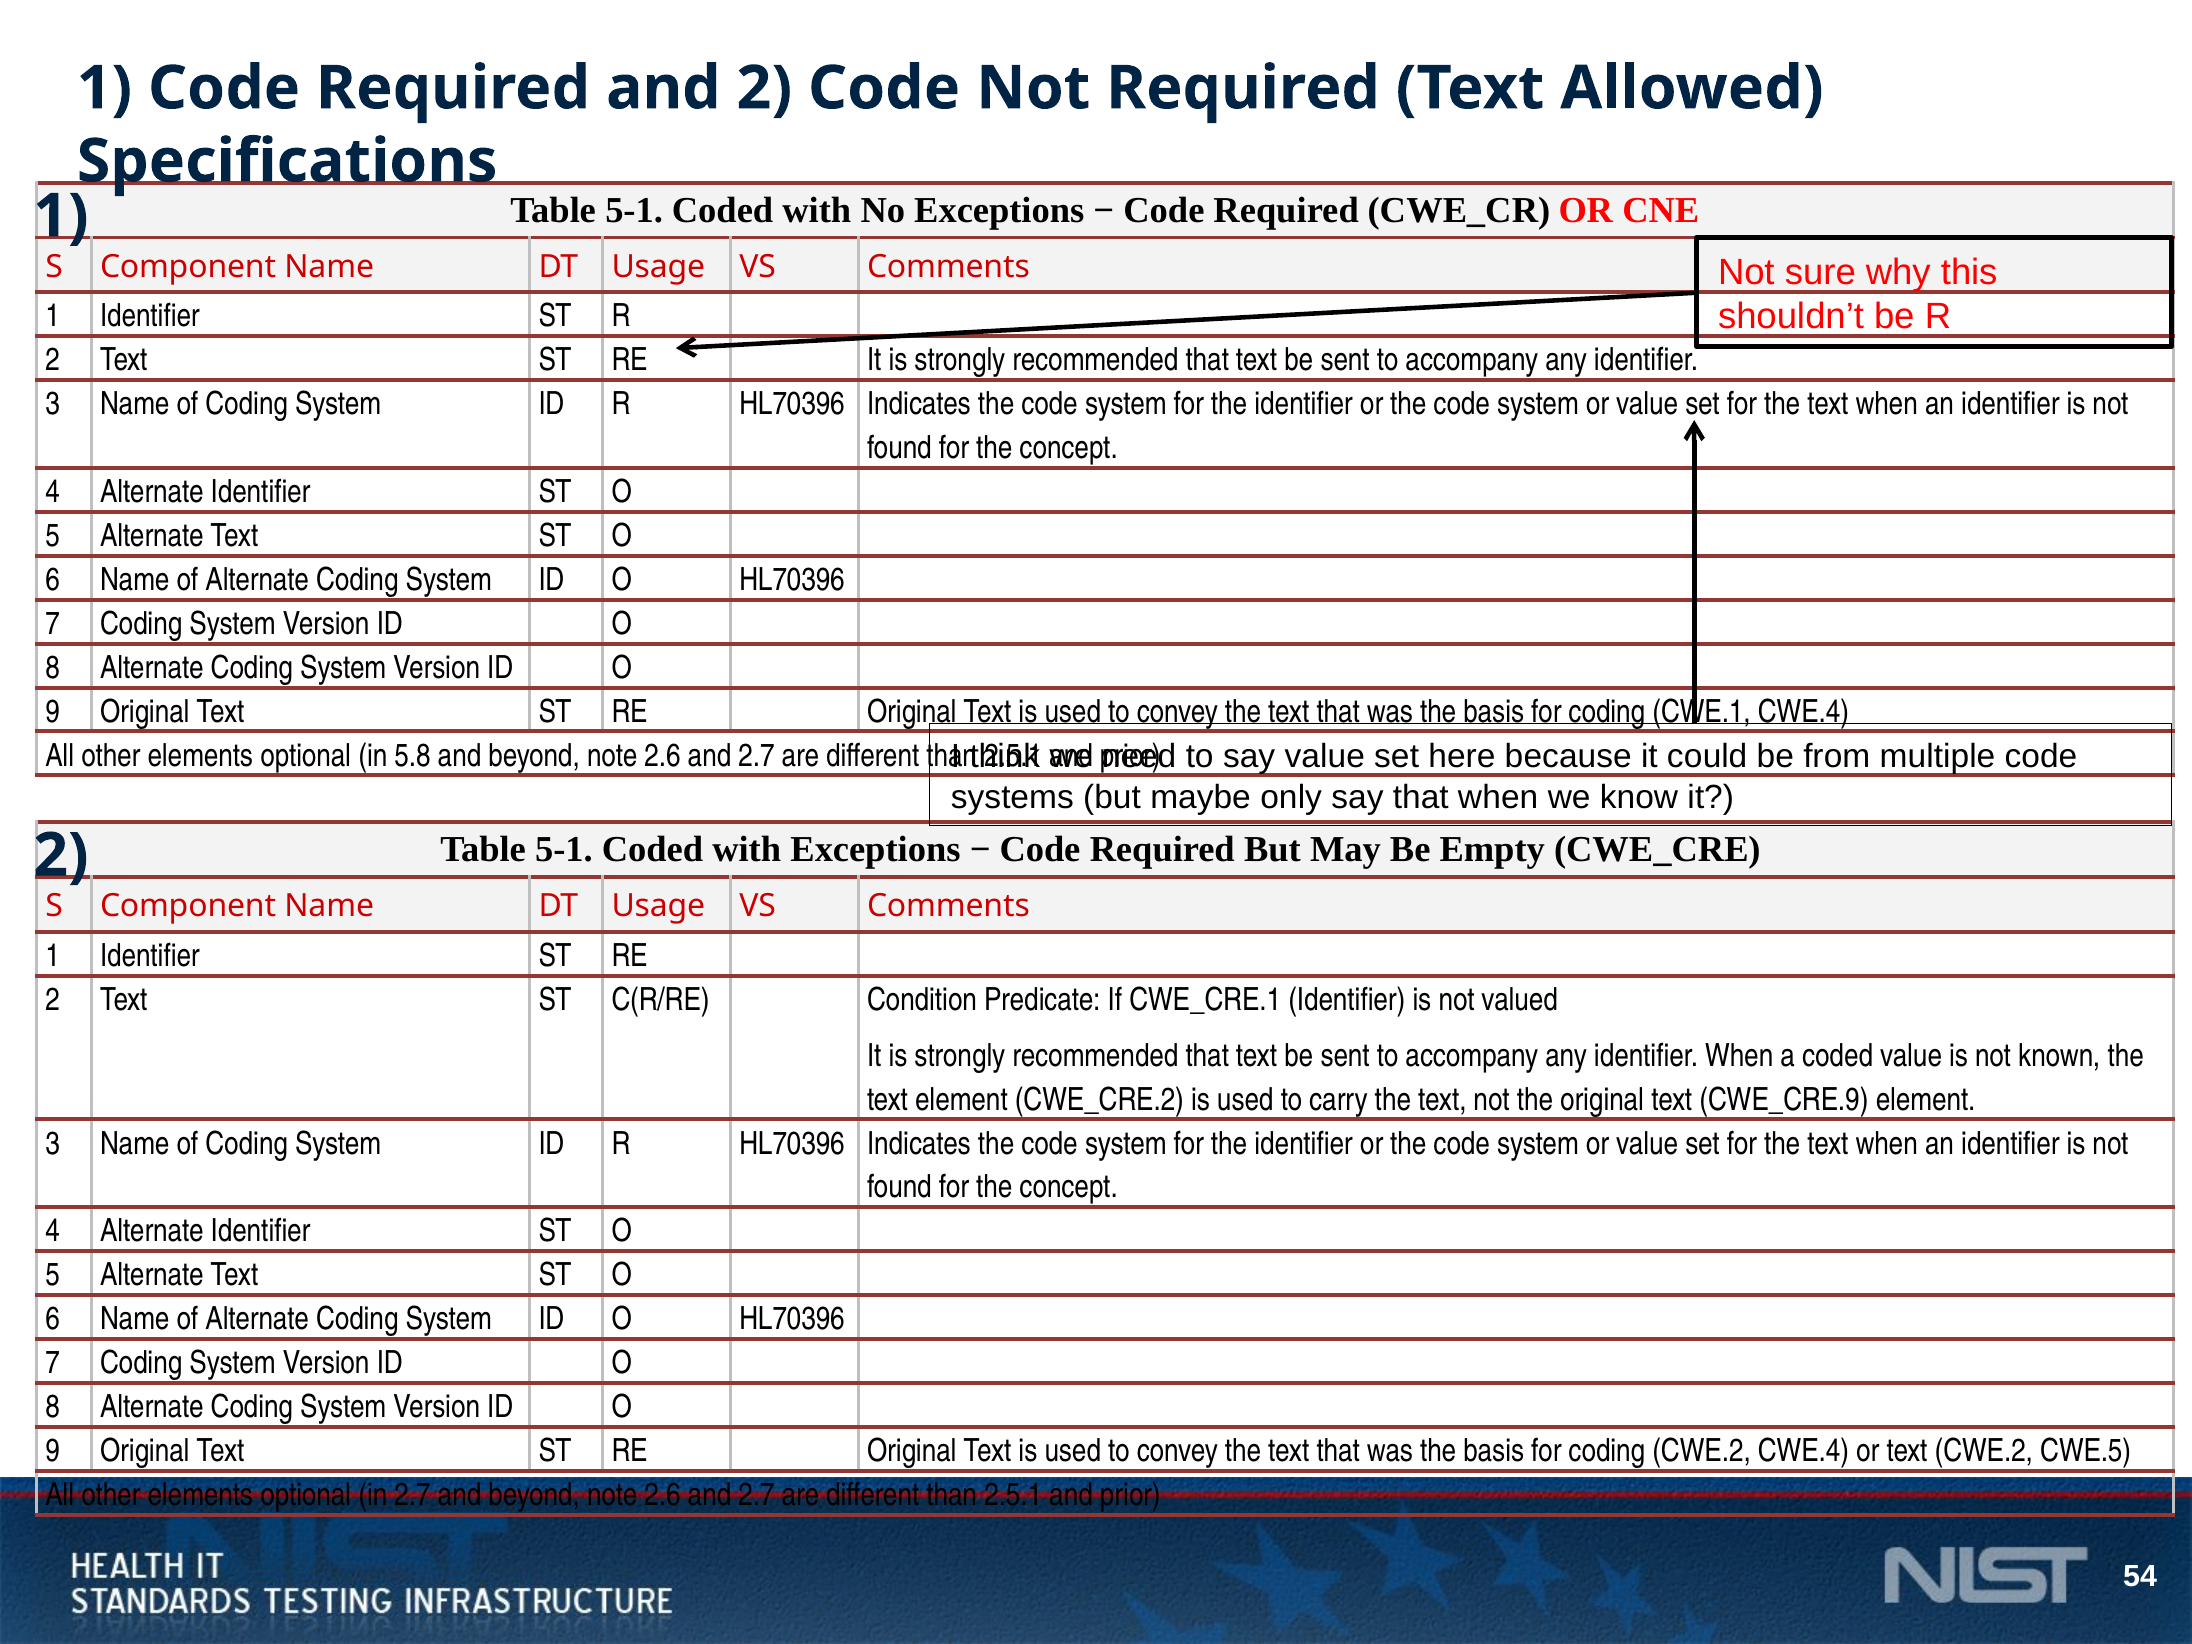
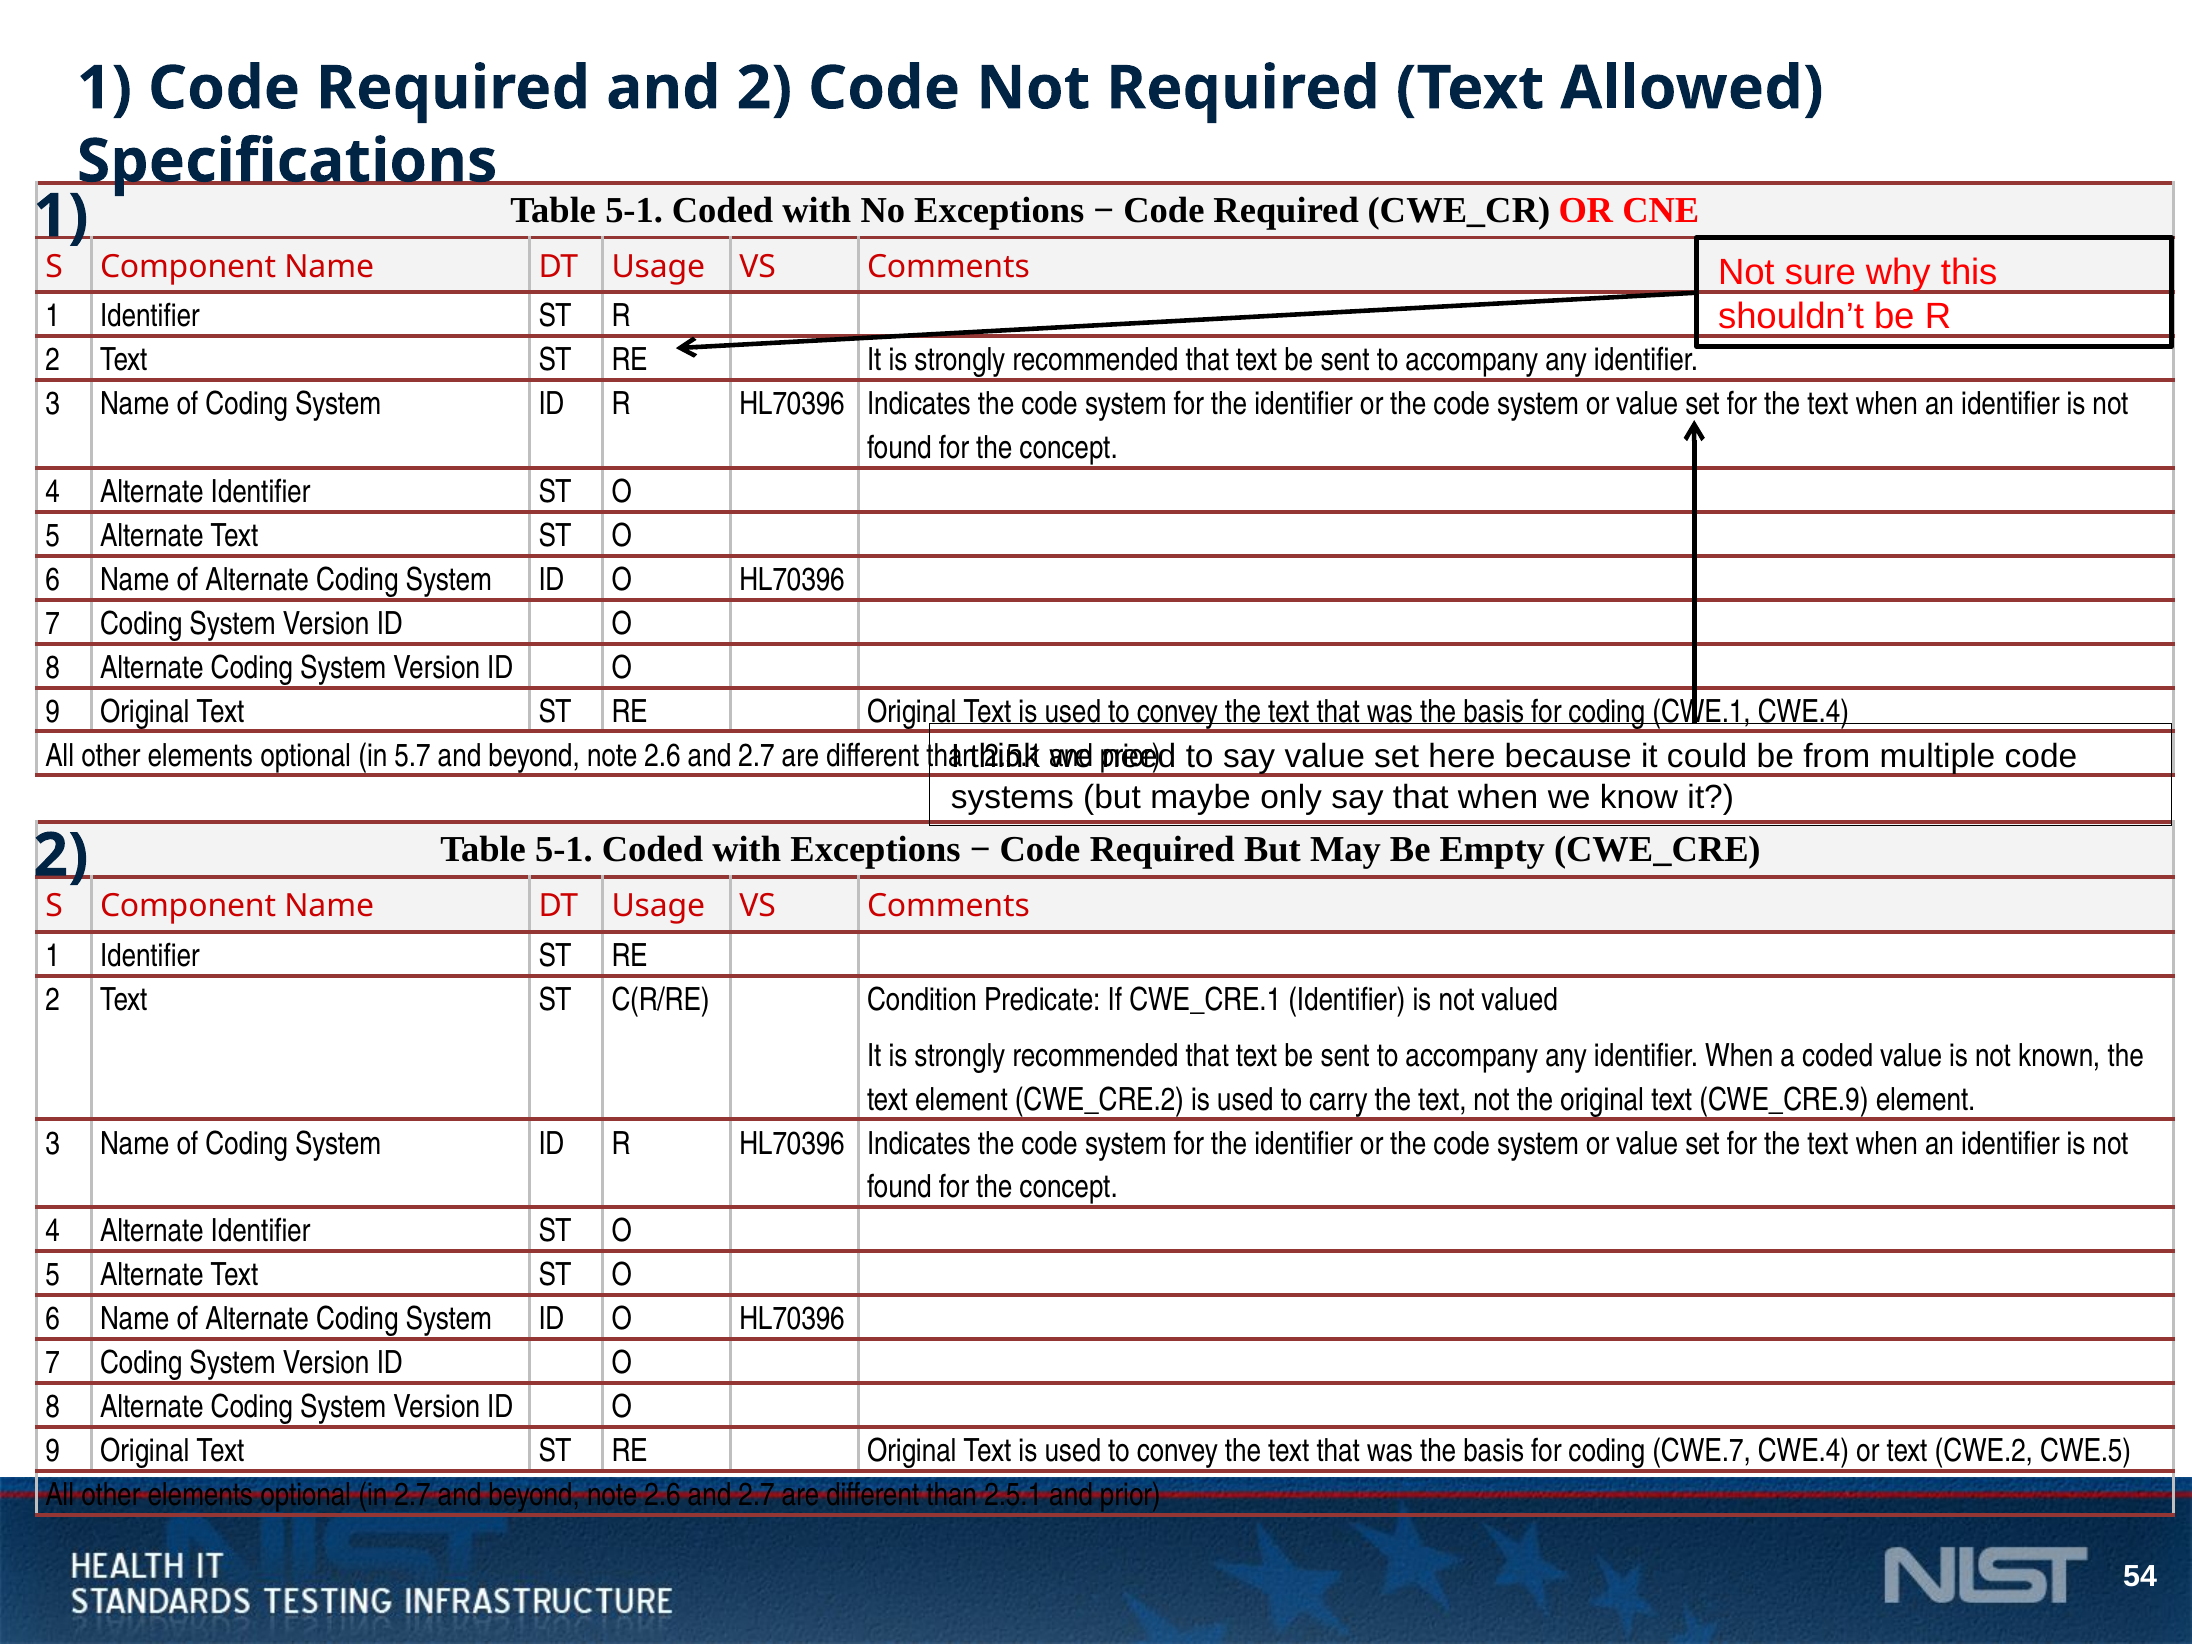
5.8: 5.8 -> 5.7
coding CWE.2: CWE.2 -> CWE.7
